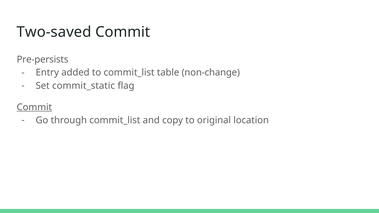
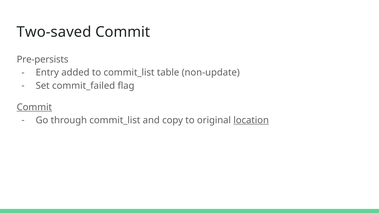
non-change: non-change -> non-update
commit_static: commit_static -> commit_failed
location underline: none -> present
